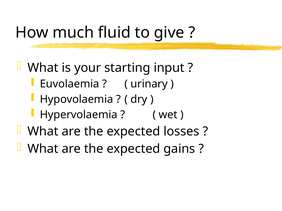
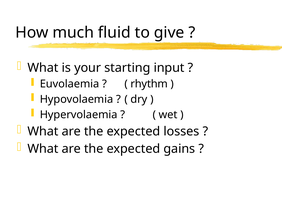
urinary: urinary -> rhythm
